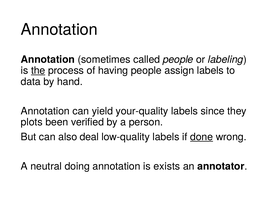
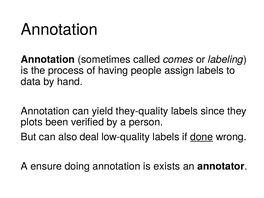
called people: people -> comes
the underline: present -> none
your-quality: your-quality -> they-quality
neutral: neutral -> ensure
